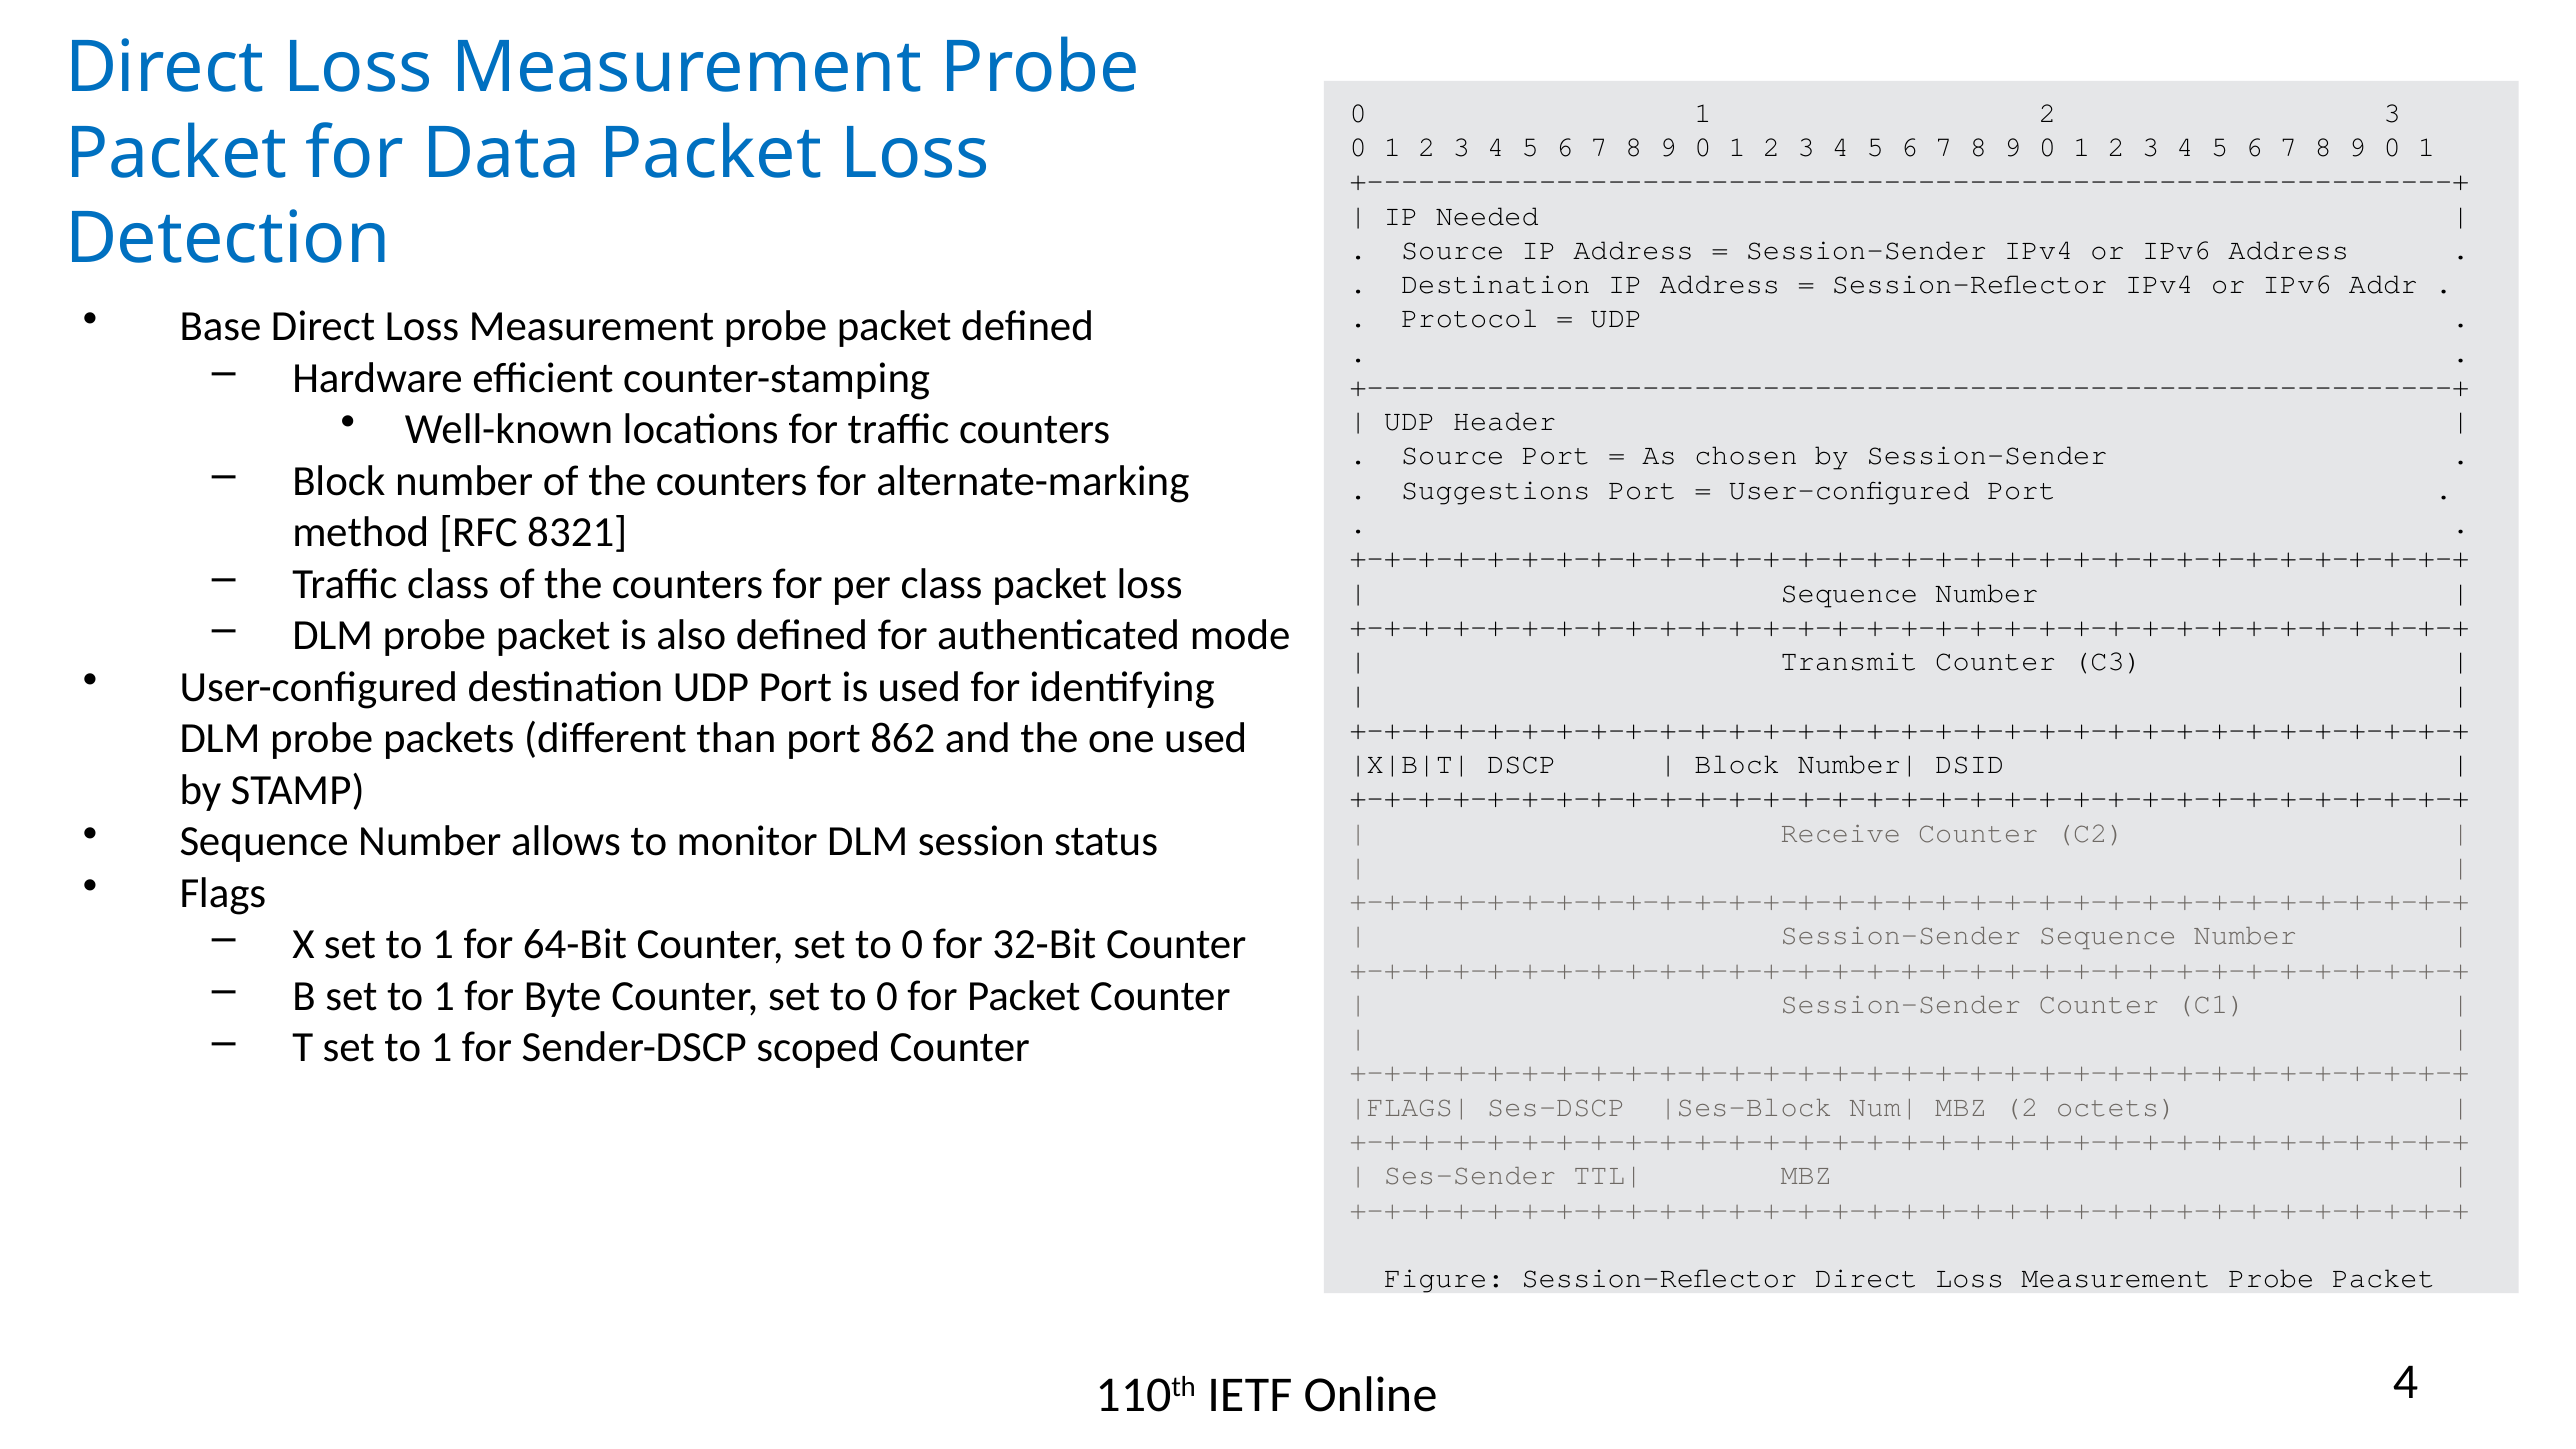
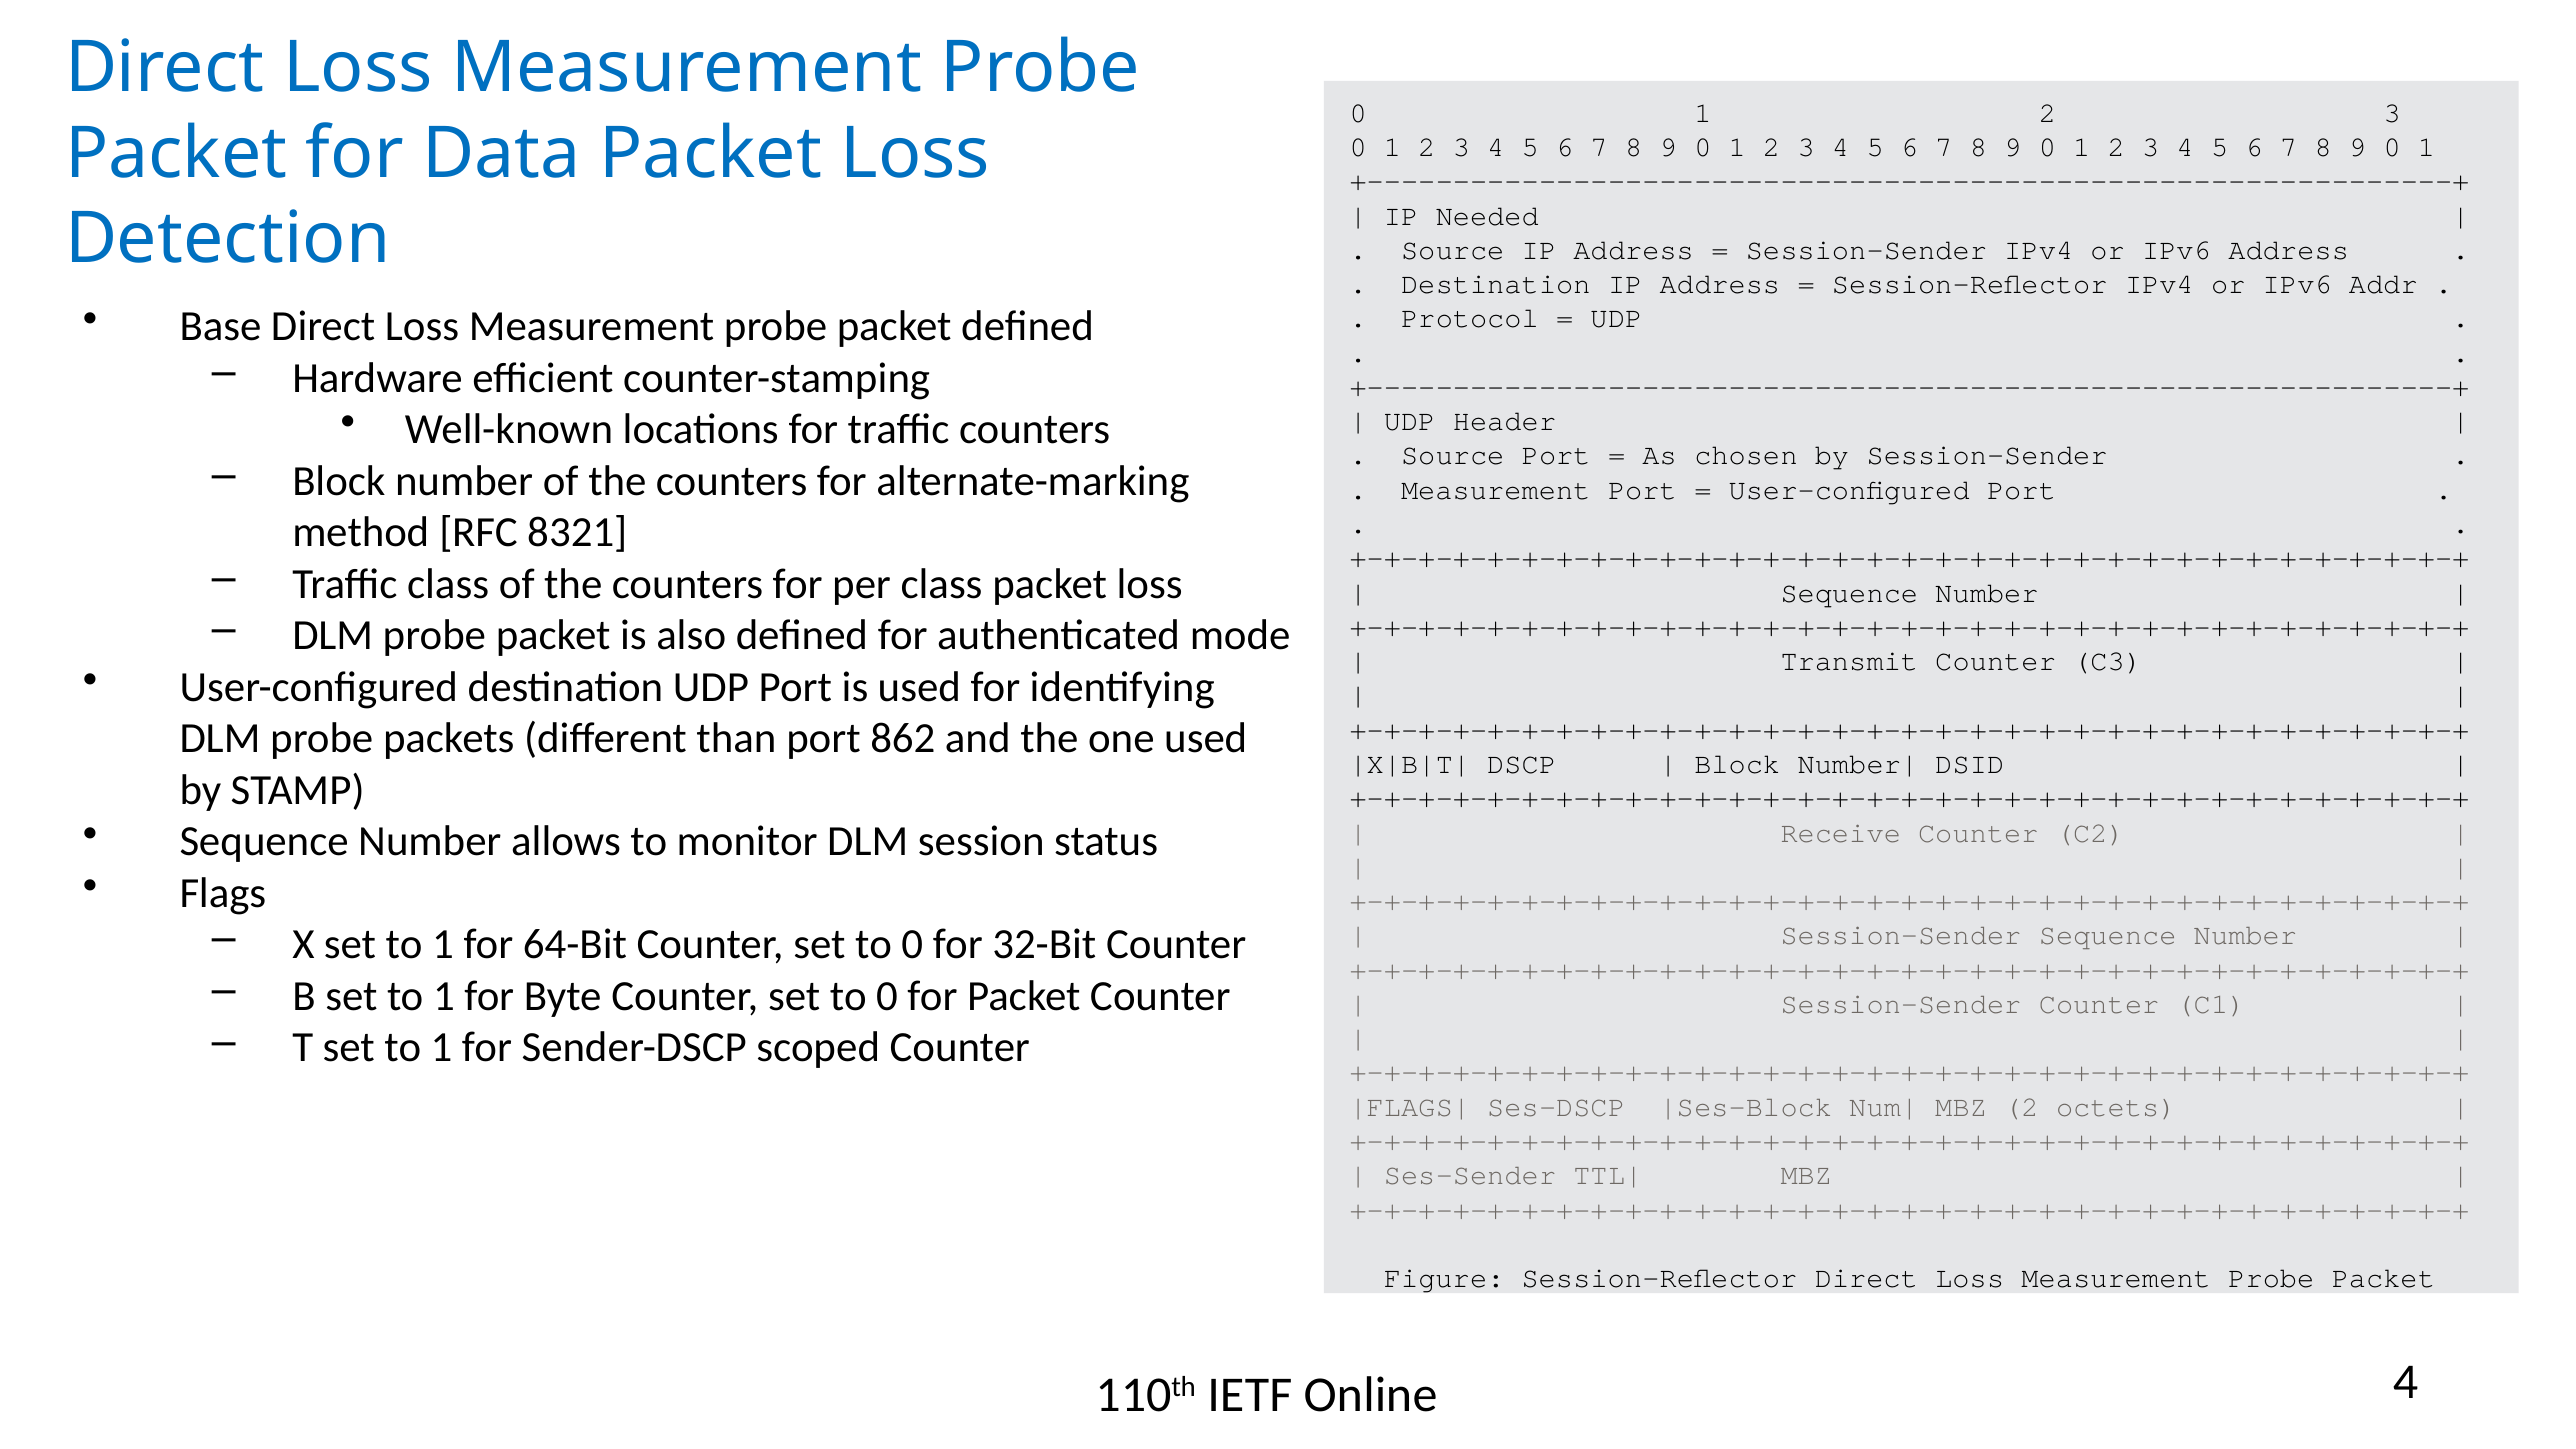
Suggestions at (1496, 490): Suggestions -> Measurement
